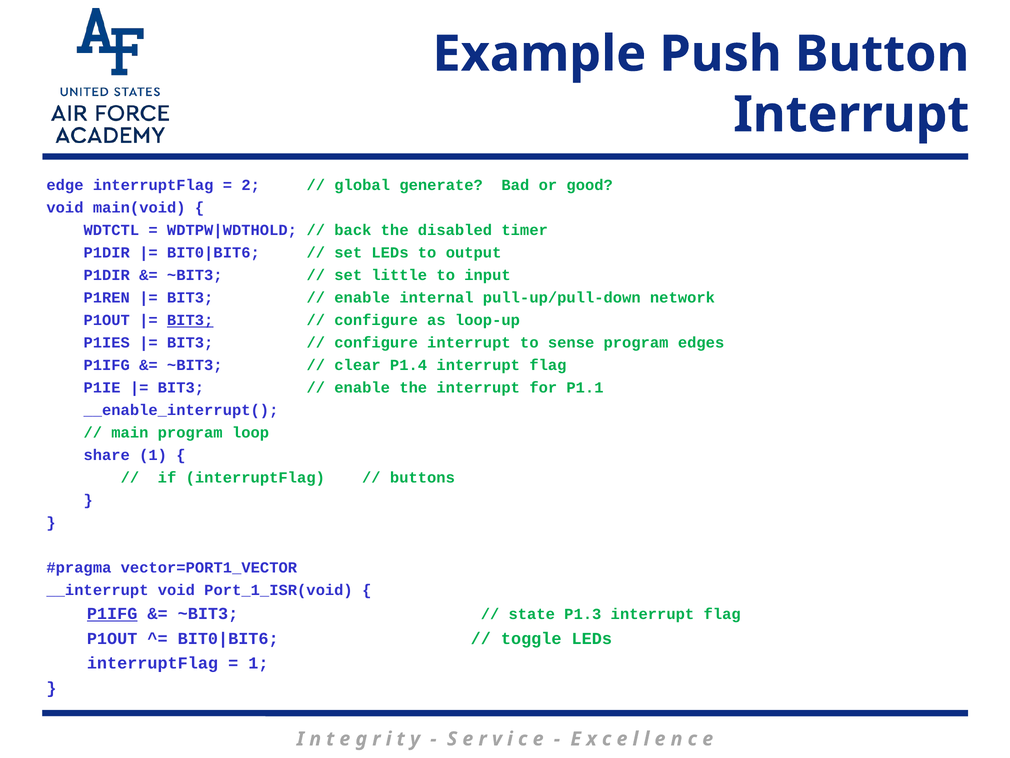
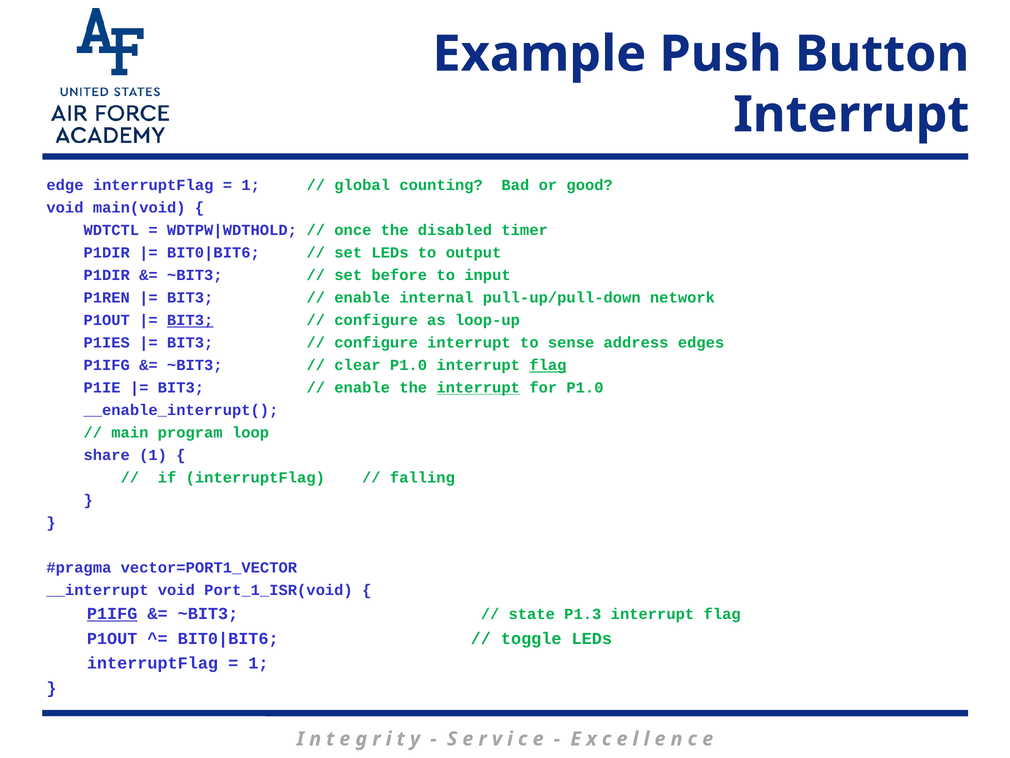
2 at (251, 185): 2 -> 1
generate: generate -> counting
back: back -> once
little: little -> before
sense program: program -> address
clear P1.4: P1.4 -> P1.0
flag at (548, 365) underline: none -> present
interrupt at (478, 387) underline: none -> present
for P1.1: P1.1 -> P1.0
buttons: buttons -> falling
